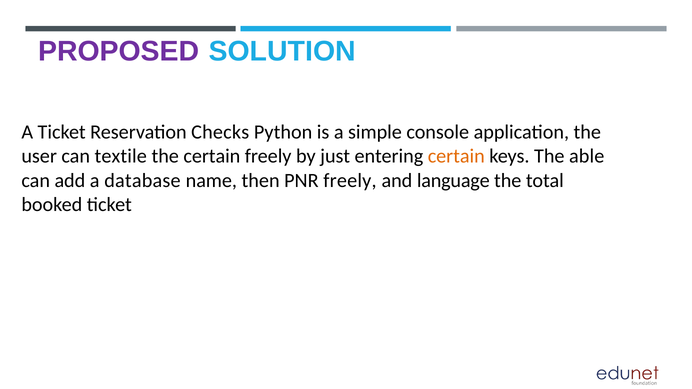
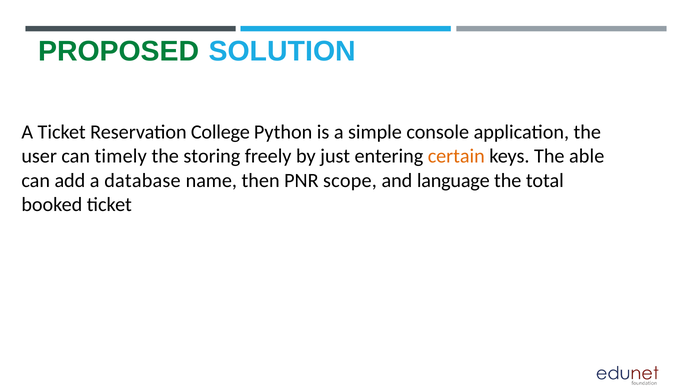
PROPOSED colour: purple -> green
Checks: Checks -> College
textile: textile -> timely
the certain: certain -> storing
PNR freely: freely -> scope
